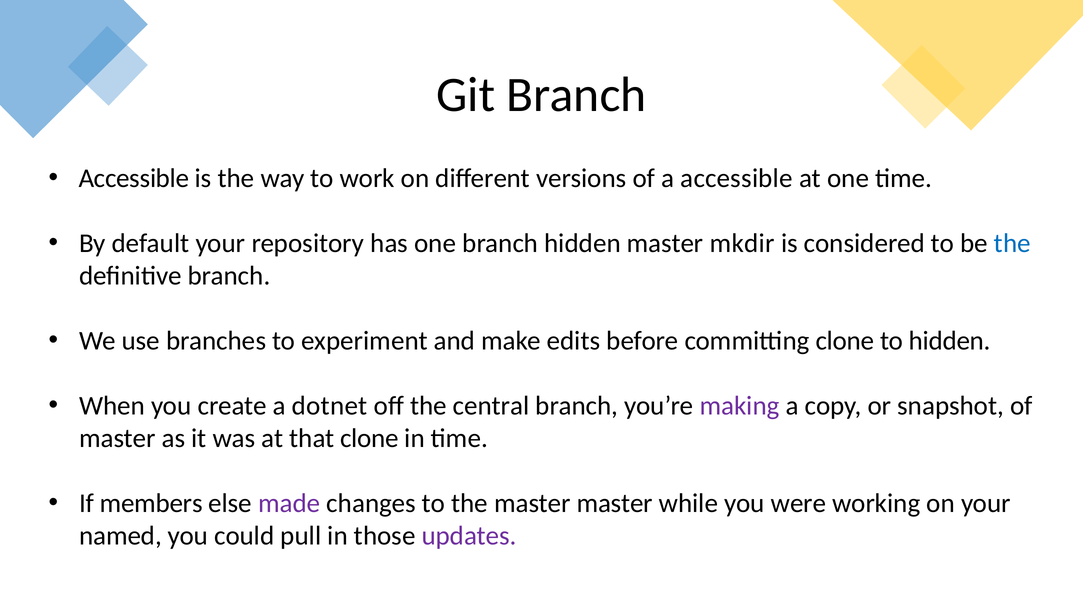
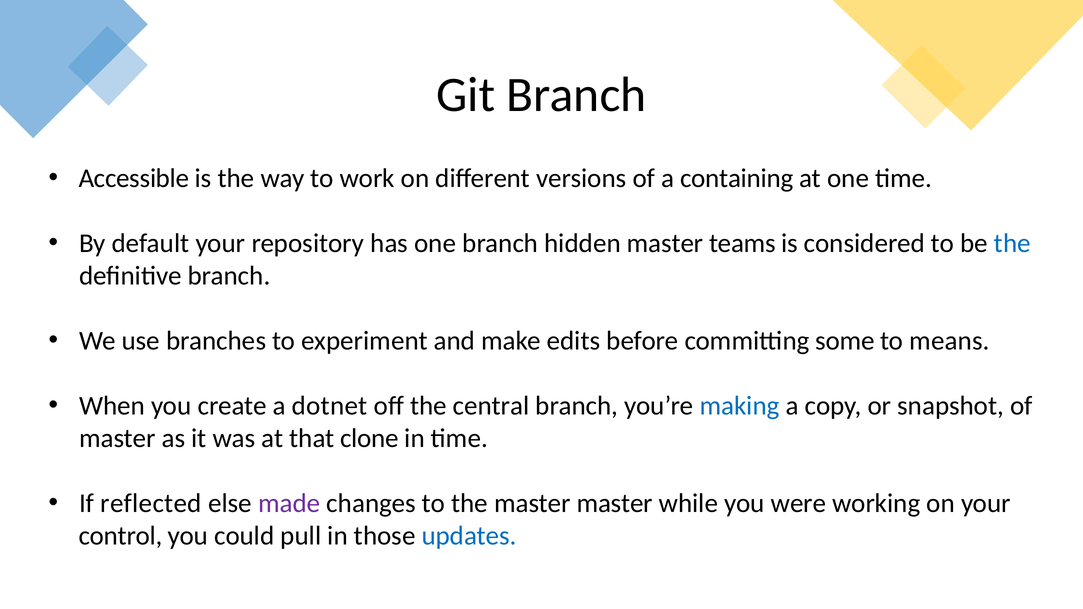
a accessible: accessible -> containing
mkdir: mkdir -> teams
committing clone: clone -> some
to hidden: hidden -> means
making colour: purple -> blue
members: members -> reflected
named: named -> control
updates colour: purple -> blue
